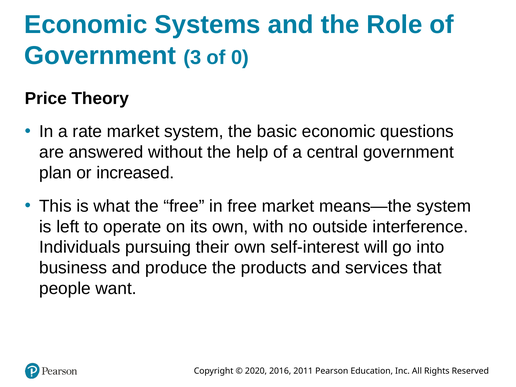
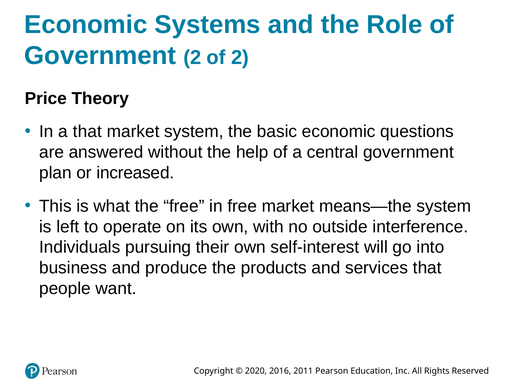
Government 3: 3 -> 2
of 0: 0 -> 2
a rate: rate -> that
